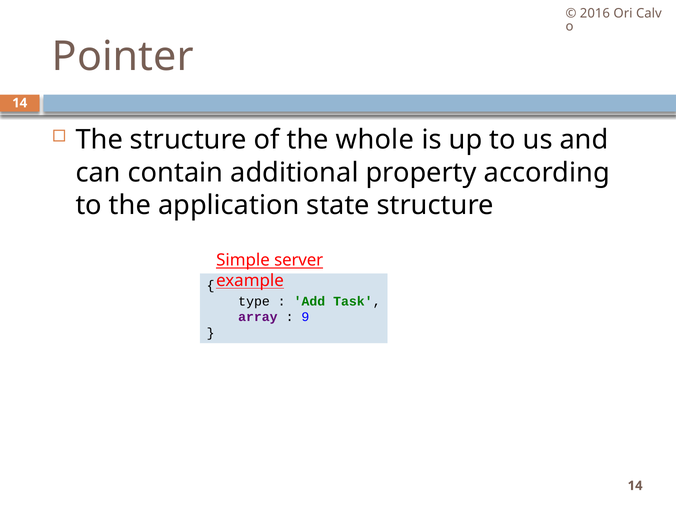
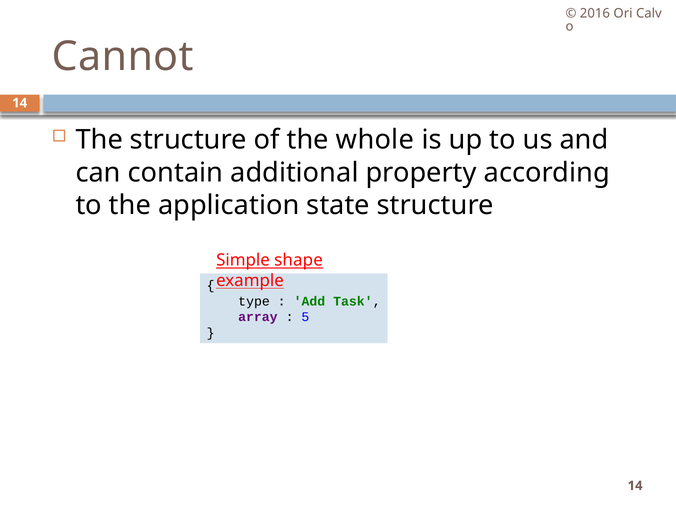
Pointer: Pointer -> Cannot
server: server -> shape
9: 9 -> 5
